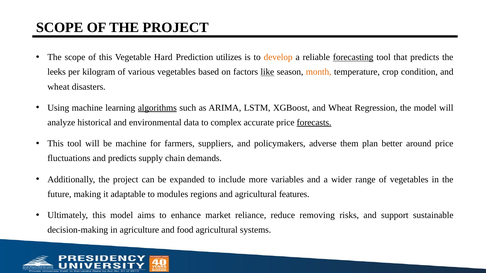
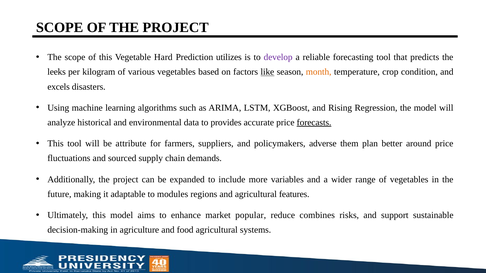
develop colour: orange -> purple
forecasting underline: present -> none
wheat at (58, 87): wheat -> excels
algorithms underline: present -> none
XGBoost and Wheat: Wheat -> Rising
complex: complex -> provides
be machine: machine -> attribute
and predicts: predicts -> sourced
reliance: reliance -> popular
removing: removing -> combines
